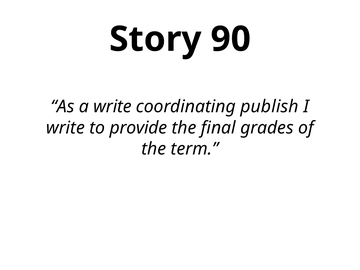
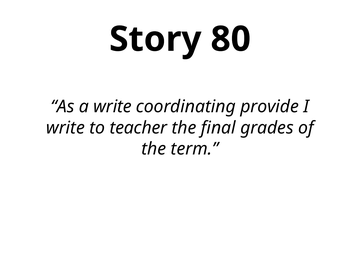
90: 90 -> 80
publish: publish -> provide
provide: provide -> teacher
